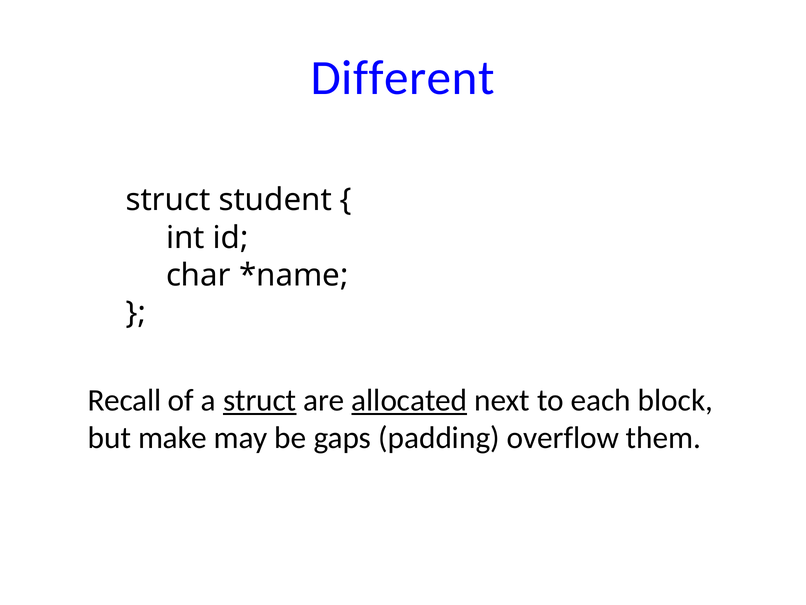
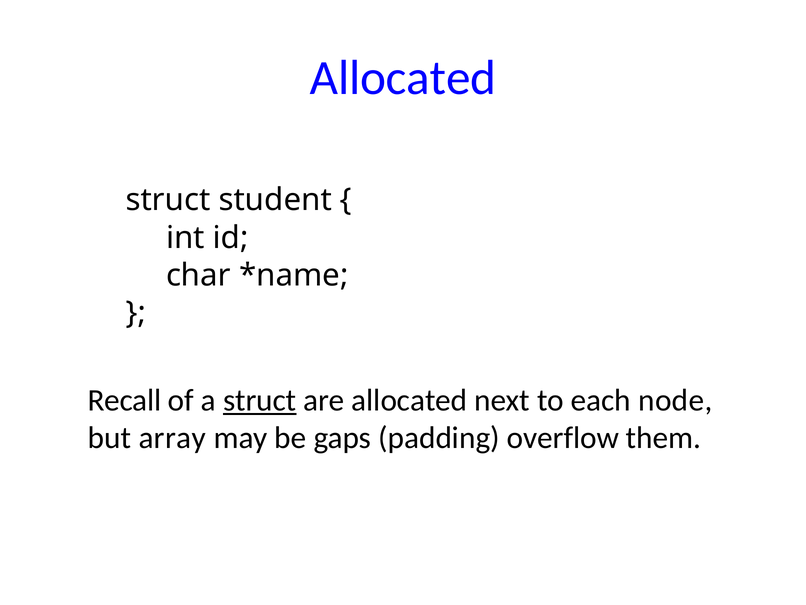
Different at (403, 78): Different -> Allocated
allocated at (409, 400) underline: present -> none
block: block -> node
make: make -> array
